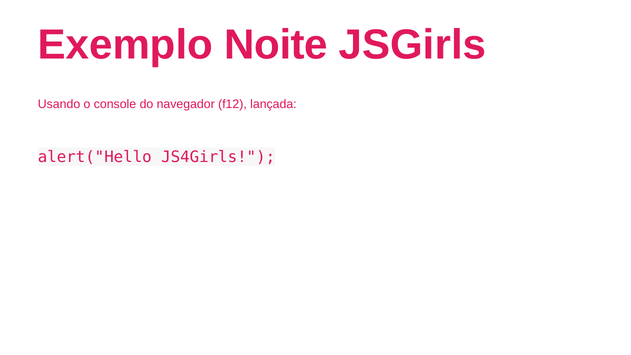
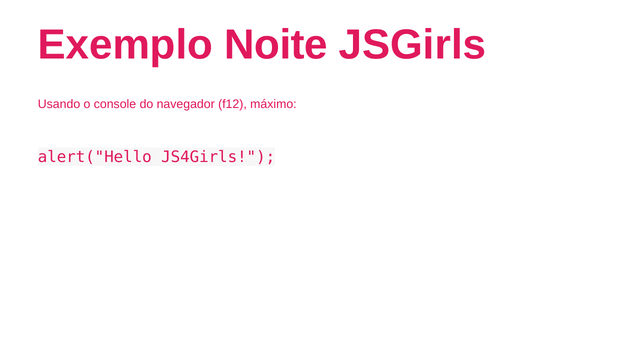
lançada: lançada -> máximo
